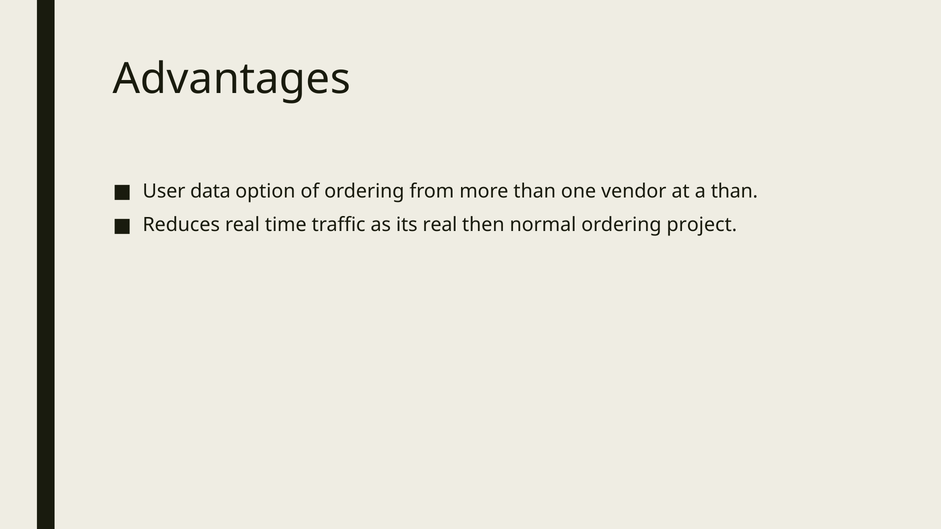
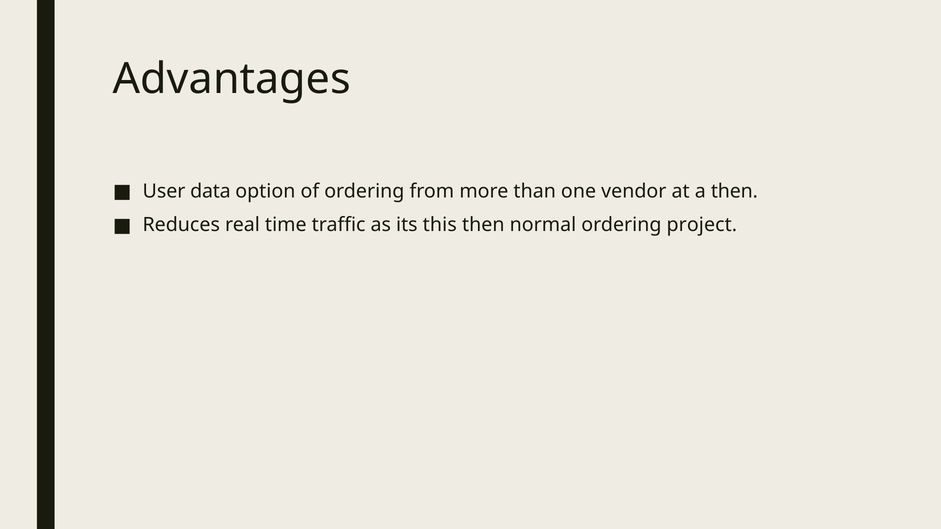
a than: than -> then
its real: real -> this
